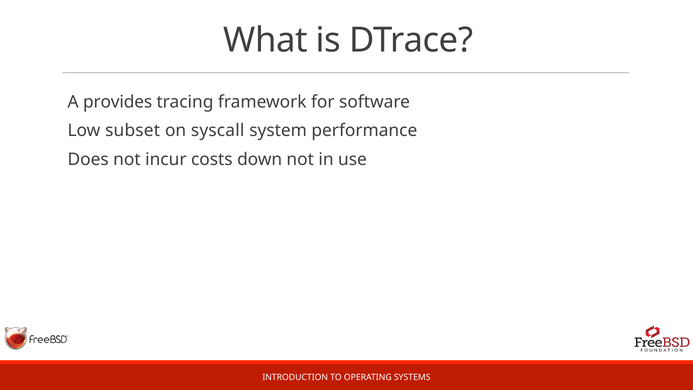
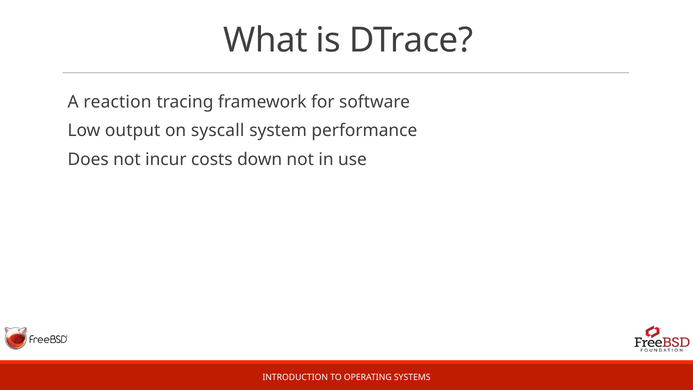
provides: provides -> reaction
subset: subset -> output
